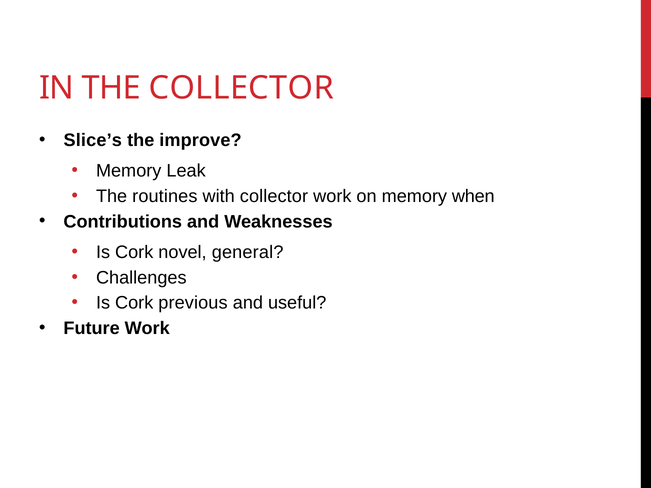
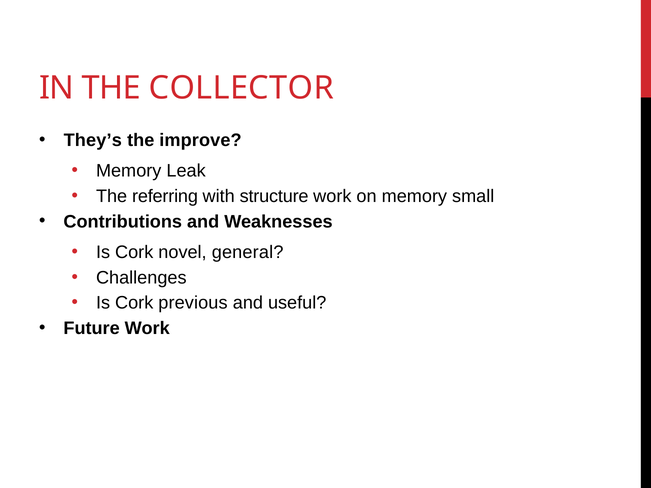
Slice’s: Slice’s -> They’s
routines: routines -> referring
with collector: collector -> structure
when: when -> small
